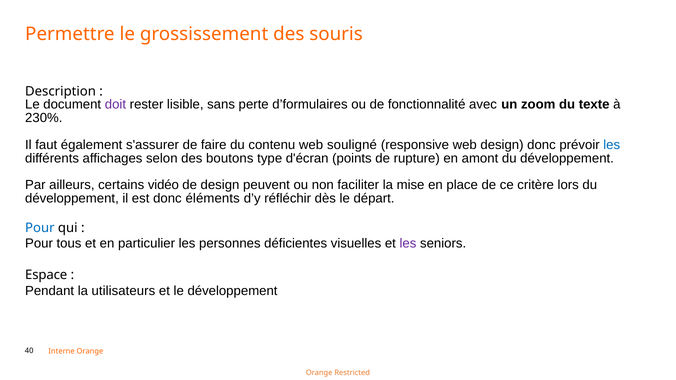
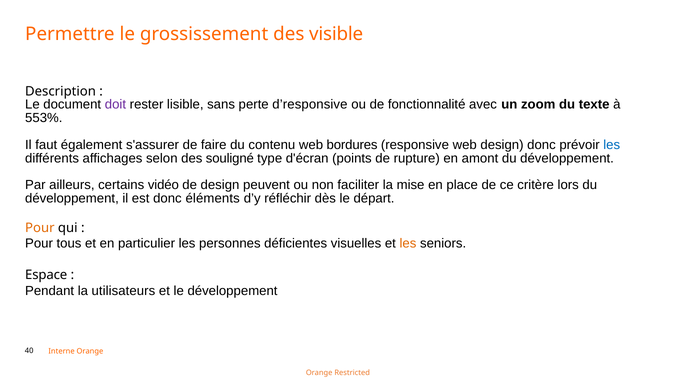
souris: souris -> visible
d’formulaires: d’formulaires -> d’responsive
230%: 230% -> 553%
souligné: souligné -> bordures
boutons: boutons -> souligné
Pour at (40, 228) colour: blue -> orange
les at (408, 244) colour: purple -> orange
